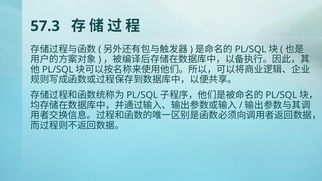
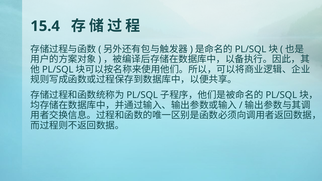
57.3: 57.3 -> 15.4
